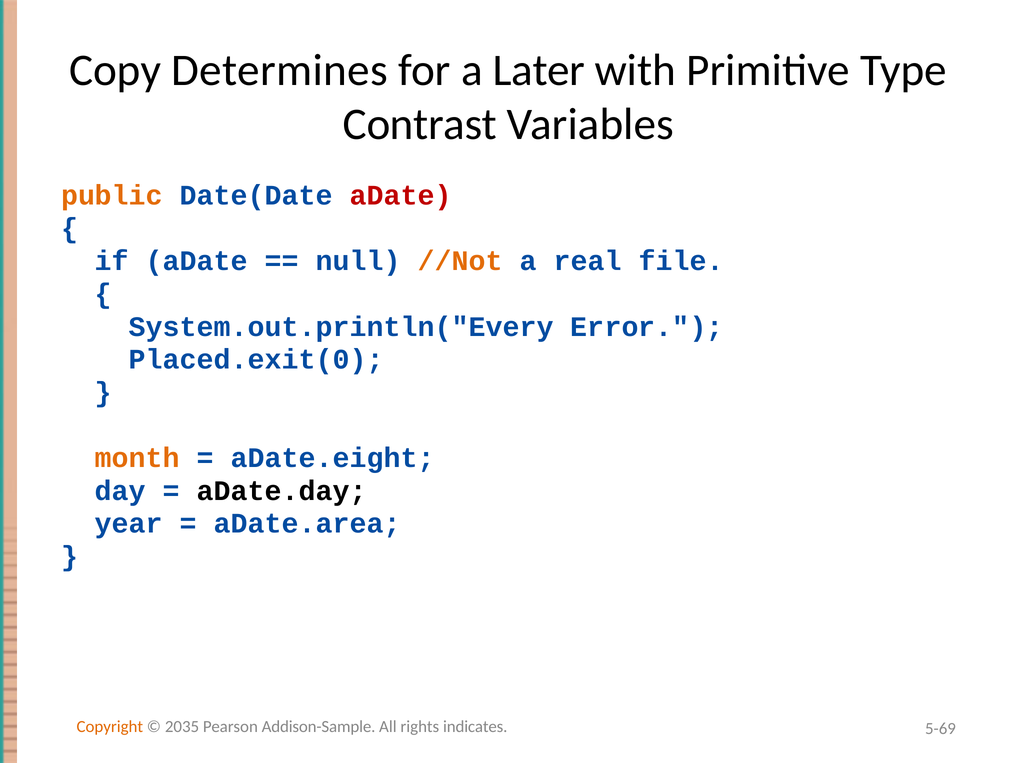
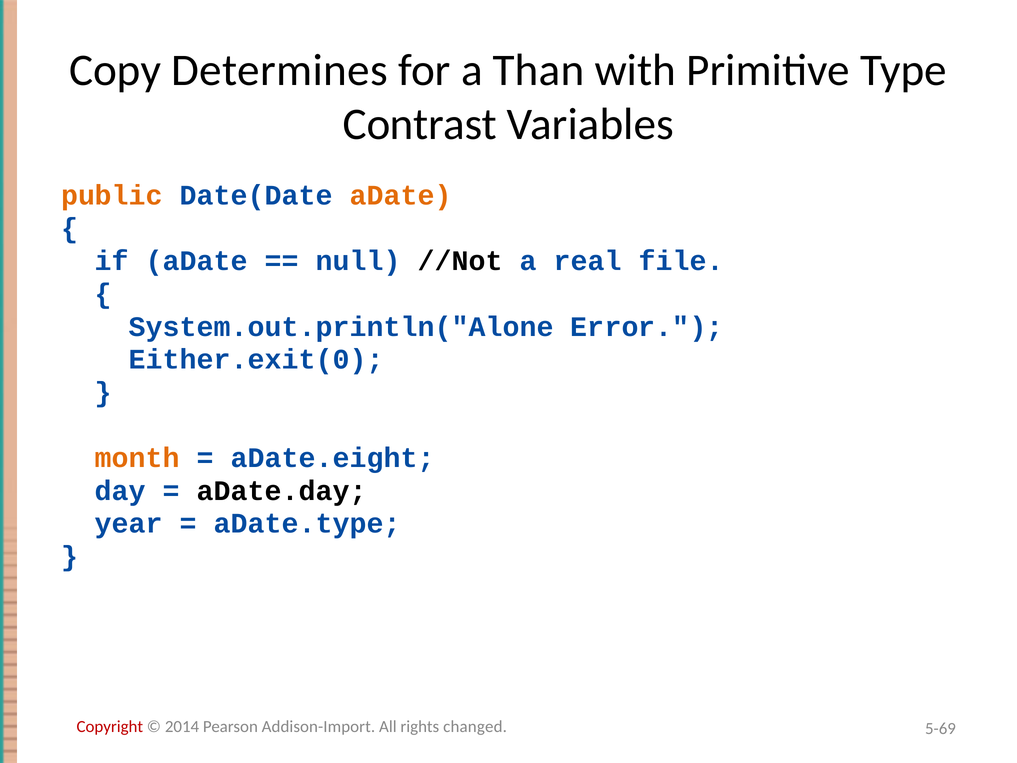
Later: Later -> Than
aDate at (401, 195) colour: red -> orange
//Not colour: orange -> black
System.out.println("Every: System.out.println("Every -> System.out.println("Alone
Placed.exit(0: Placed.exit(0 -> Either.exit(0
aDate.area: aDate.area -> aDate.type
Copyright colour: orange -> red
2035: 2035 -> 2014
Addison-Sample: Addison-Sample -> Addison-Import
indicates: indicates -> changed
